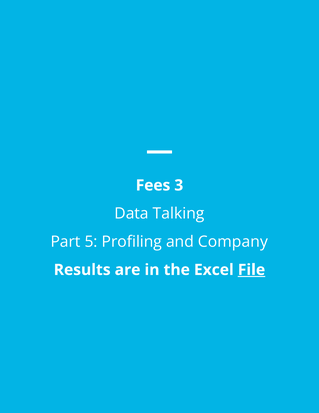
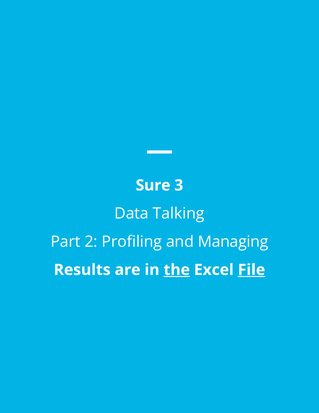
Fees: Fees -> Sure
5: 5 -> 2
Company: Company -> Managing
the underline: none -> present
